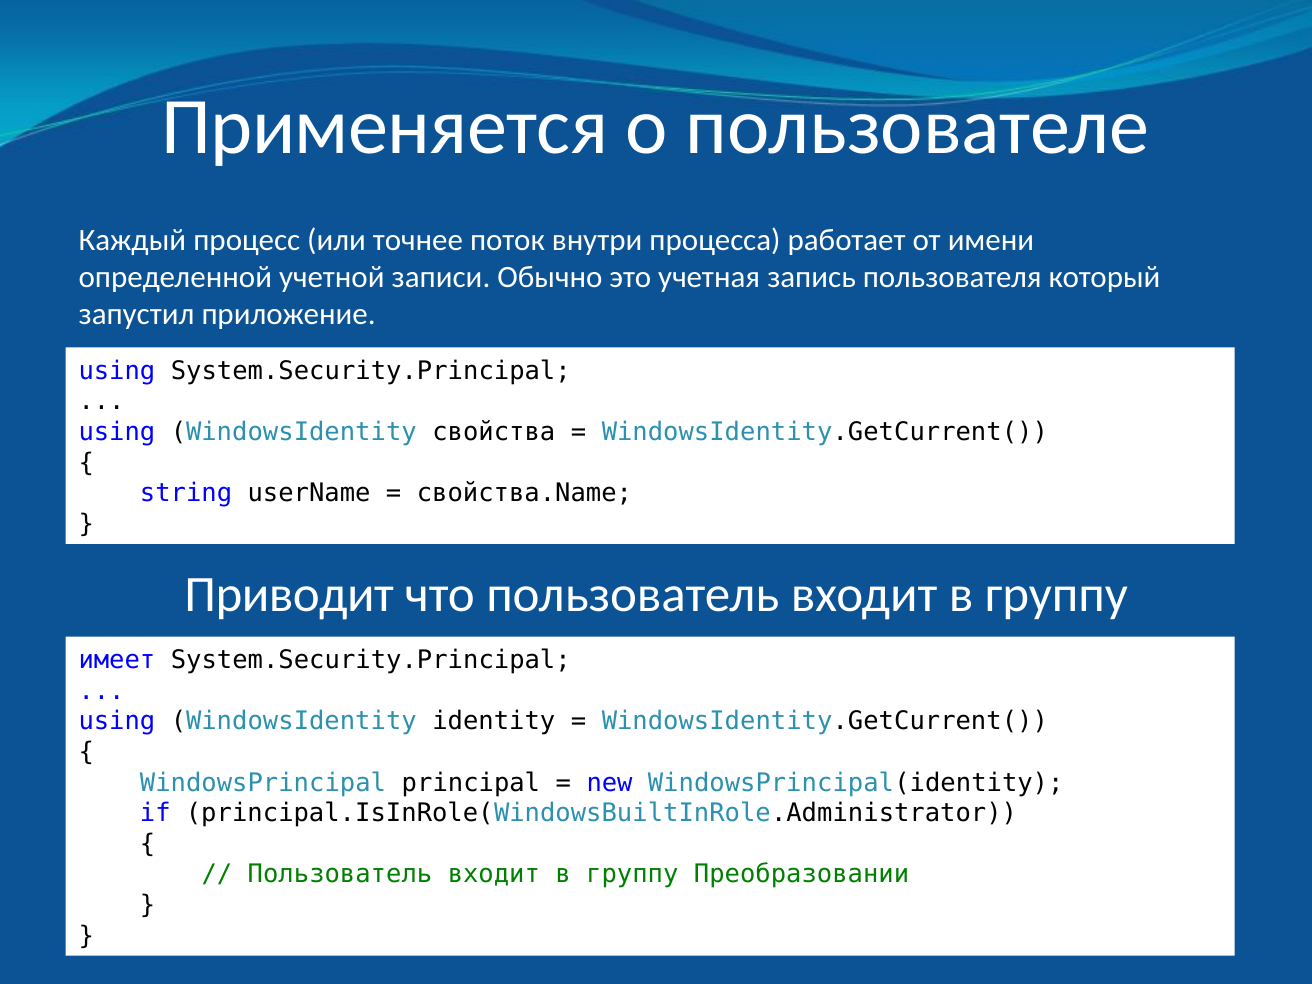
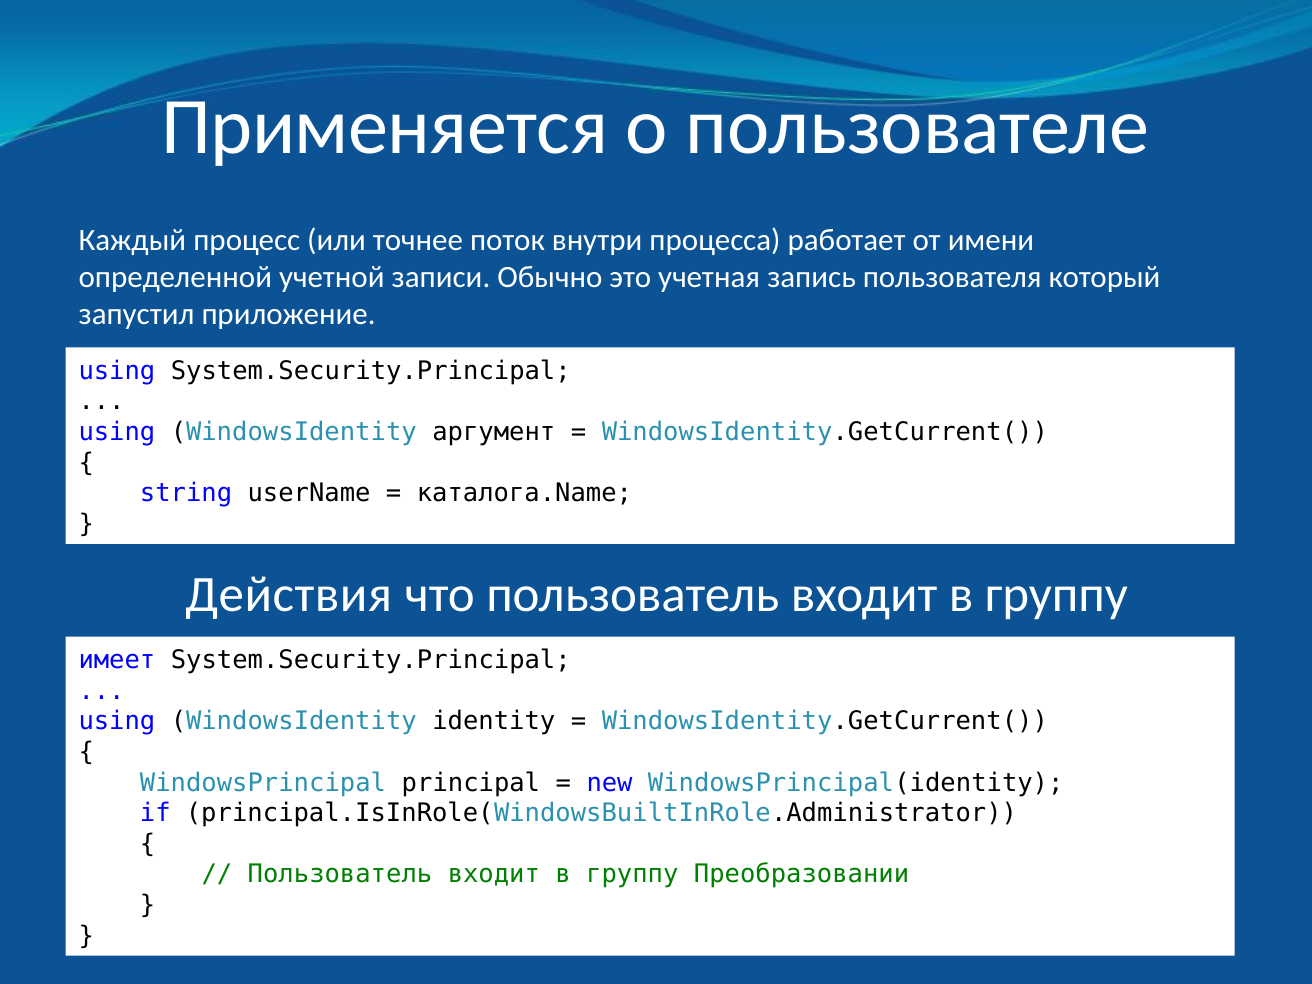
свойства: свойства -> аргумент
свойства.Name: свойства.Name -> каталога.Name
Приводит: Приводит -> Действия
